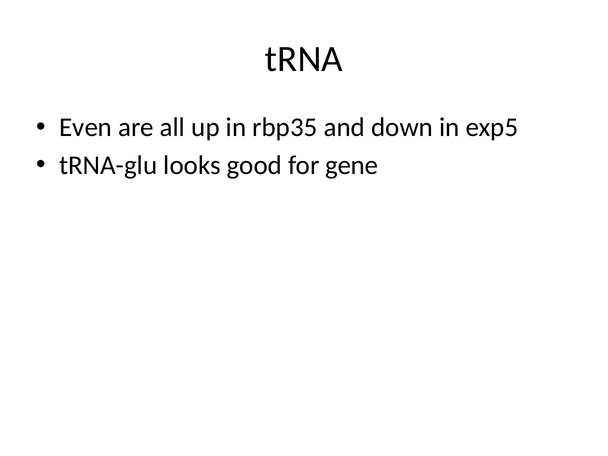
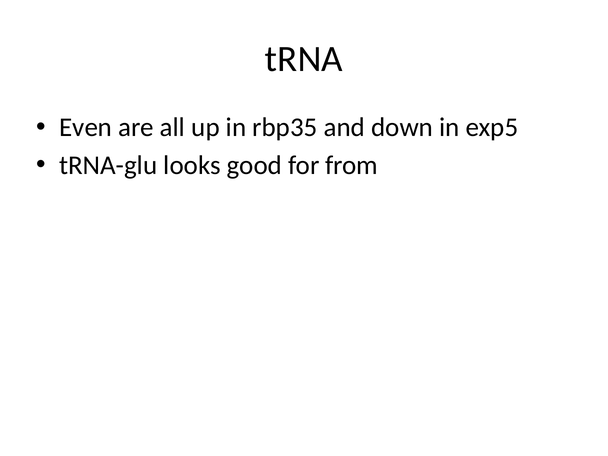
gene: gene -> from
